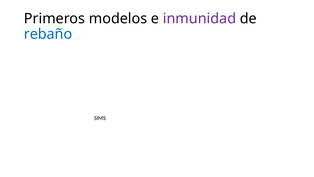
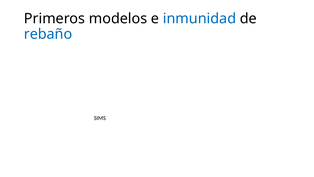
inmunidad colour: purple -> blue
